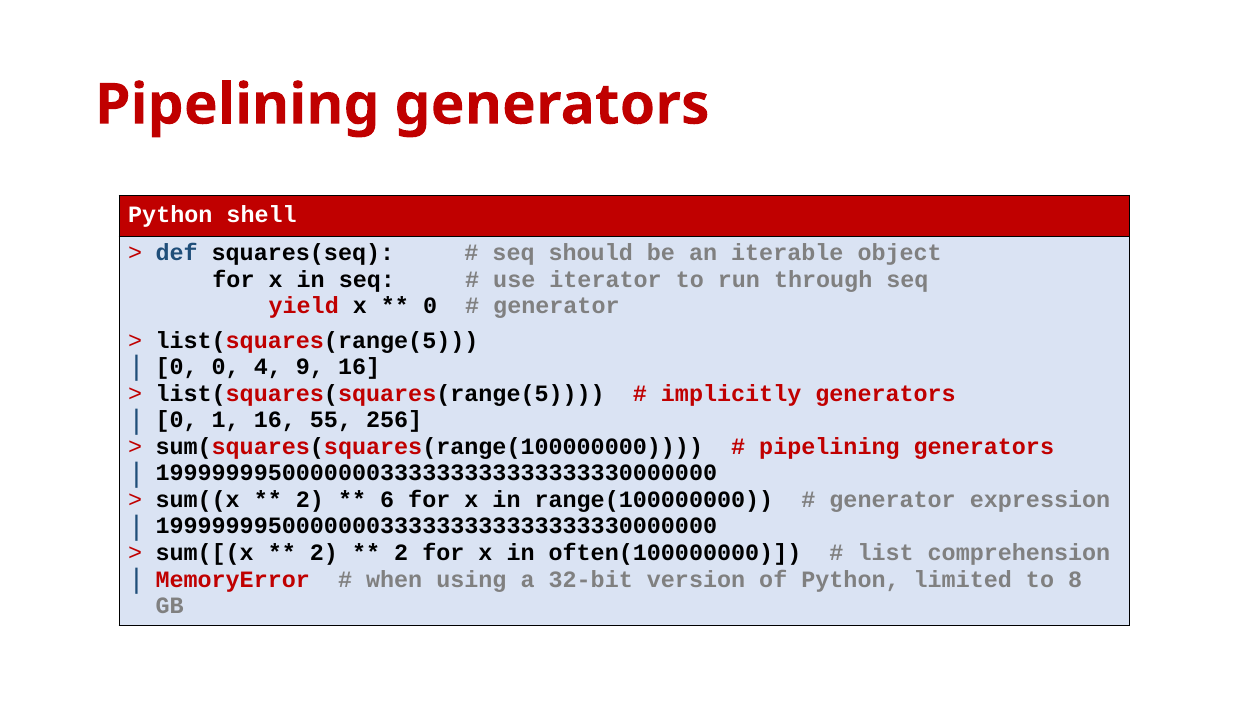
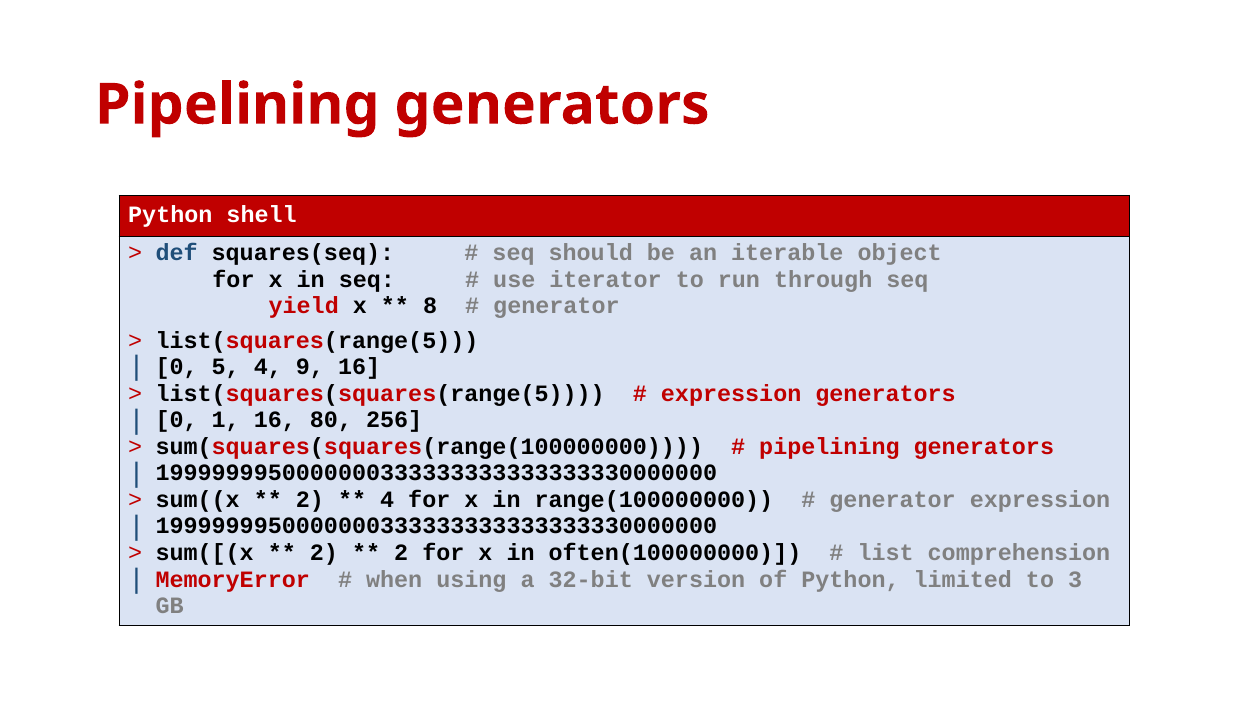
0 at (430, 306): 0 -> 8
0 0: 0 -> 5
implicitly at (731, 394): implicitly -> expression
55: 55 -> 80
6 at (387, 500): 6 -> 4
8: 8 -> 3
